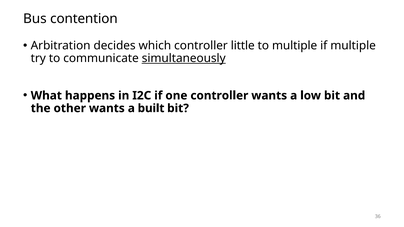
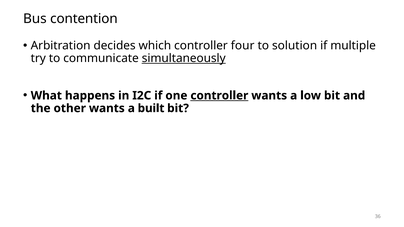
little: little -> four
to multiple: multiple -> solution
controller at (219, 96) underline: none -> present
